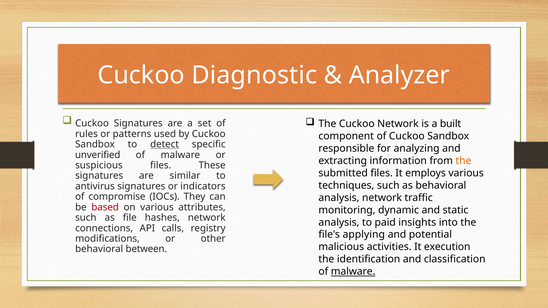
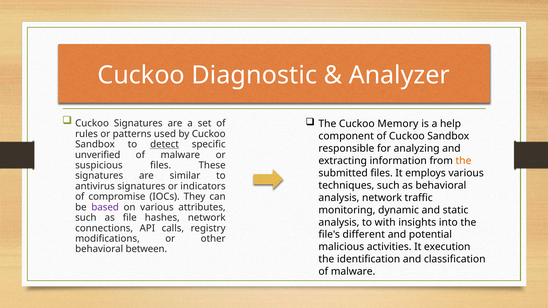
Cuckoo Network: Network -> Memory
built: built -> help
based colour: red -> purple
paid: paid -> with
applying: applying -> different
malware at (353, 272) underline: present -> none
